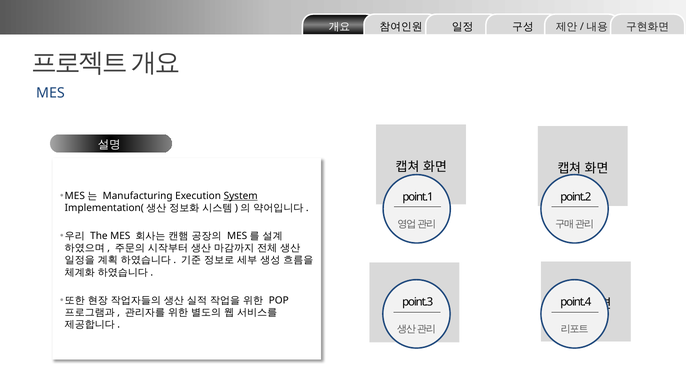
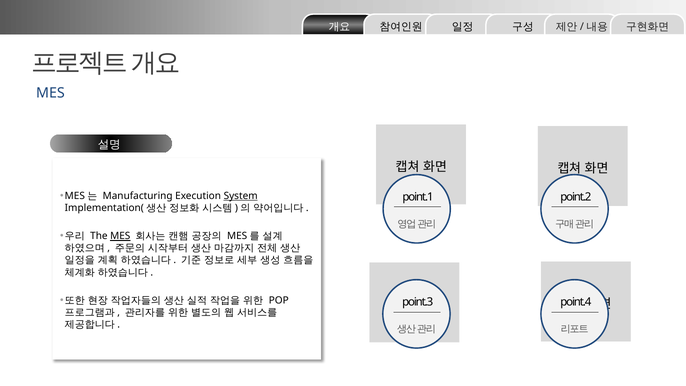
MES at (120, 236) underline: none -> present
